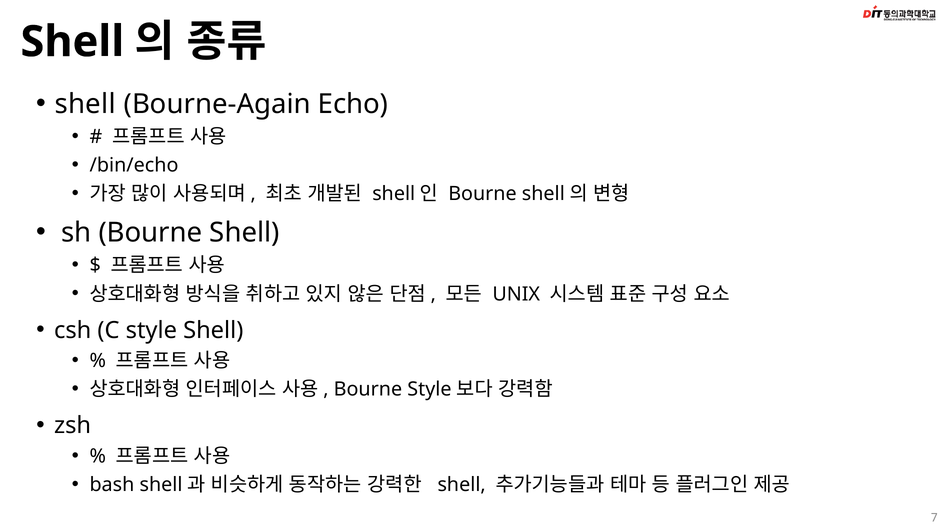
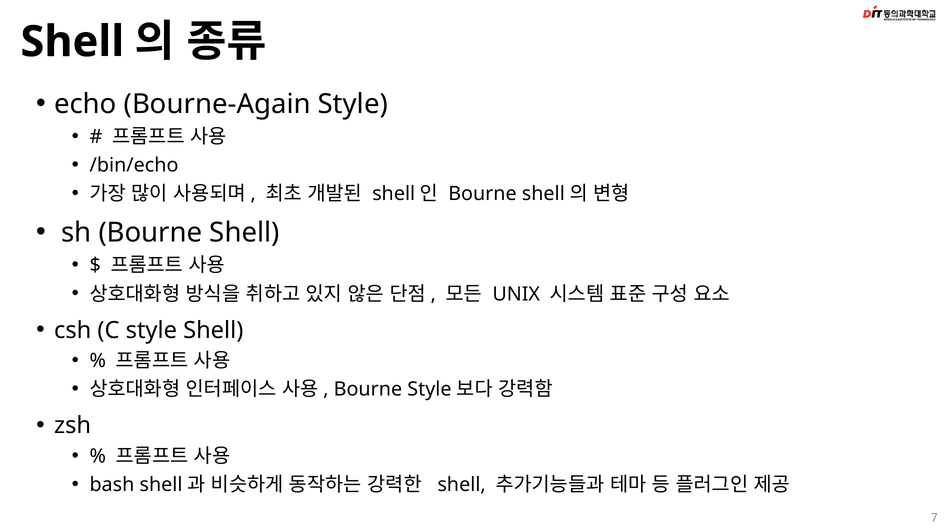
shell at (85, 104): shell -> echo
Bourne-Again Echo: Echo -> Style
